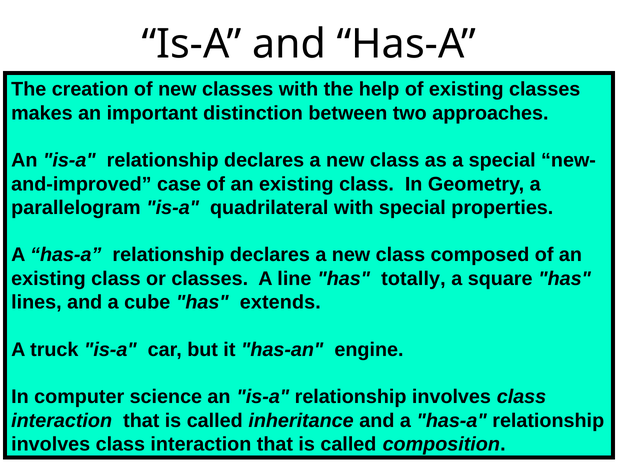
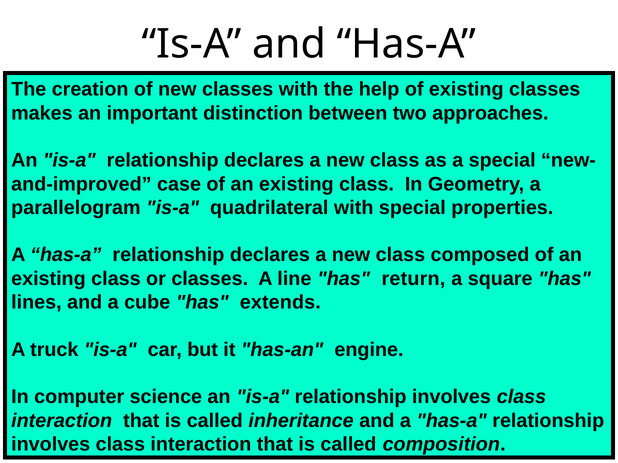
totally: totally -> return
